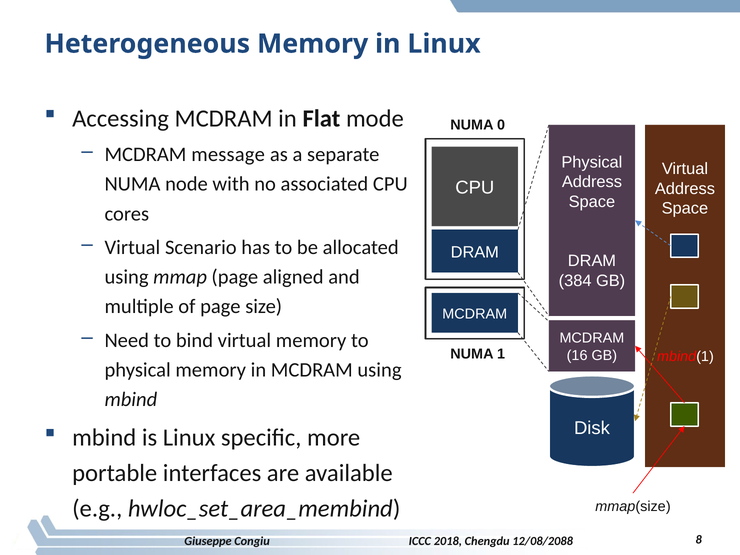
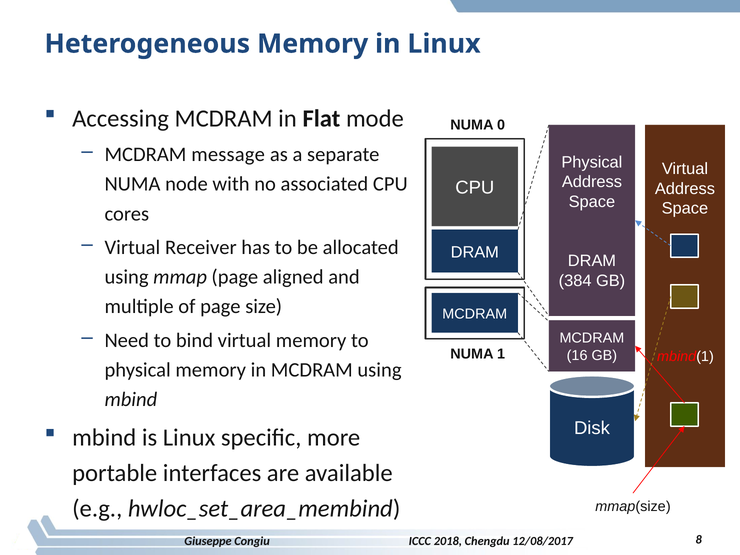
Scenario: Scenario -> Receiver
12/08/2088: 12/08/2088 -> 12/08/2017
